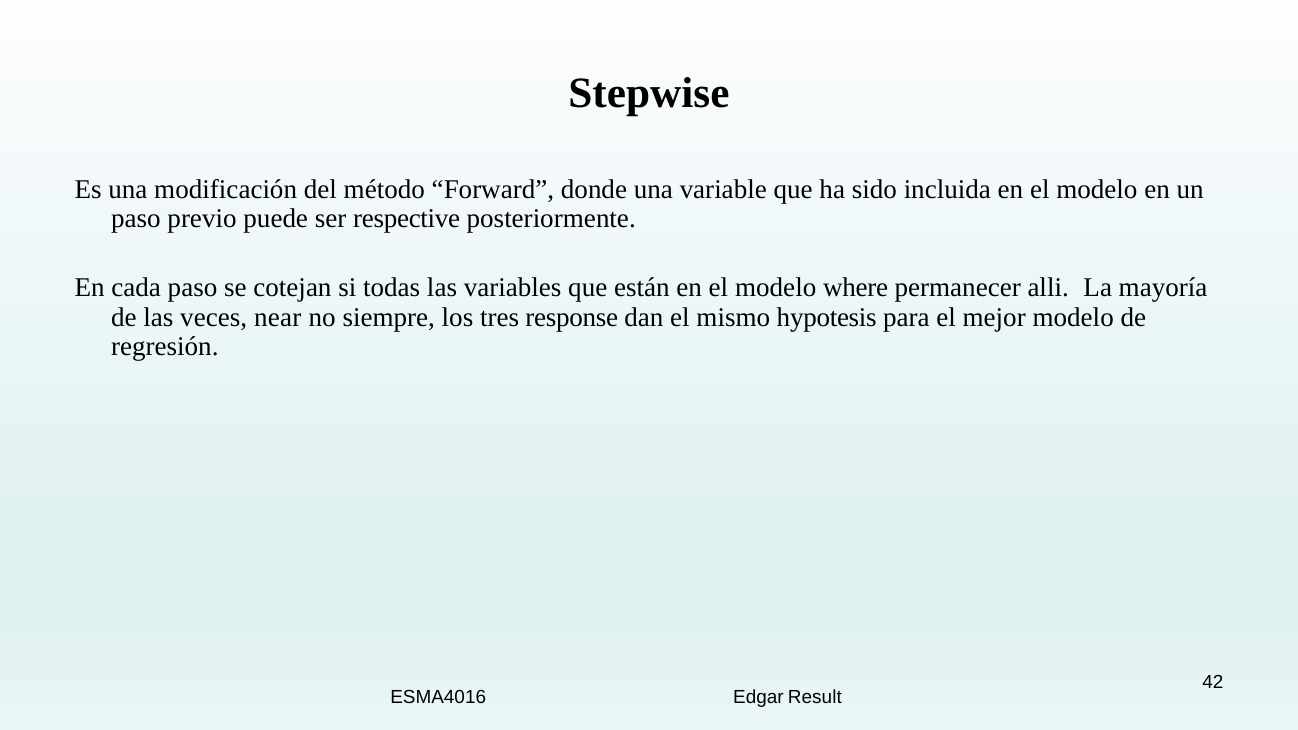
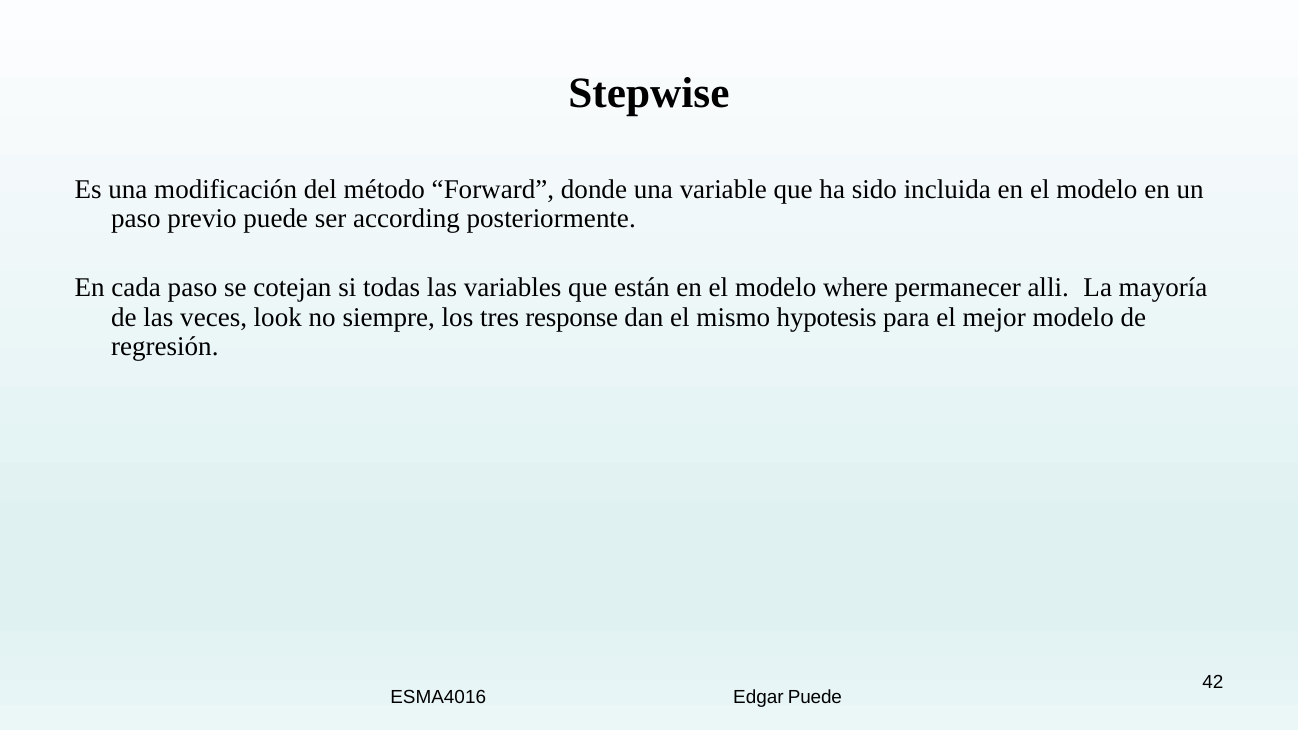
respective: respective -> according
near: near -> look
Edgar Result: Result -> Puede
